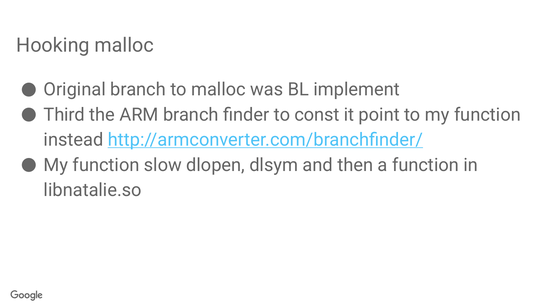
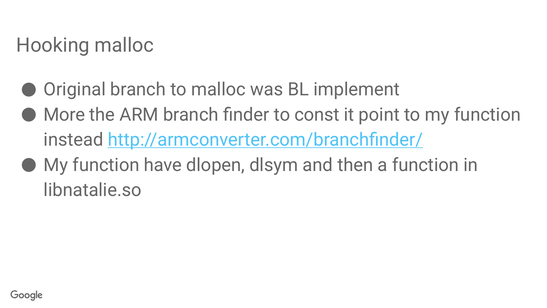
Third: Third -> More
slow: slow -> have
